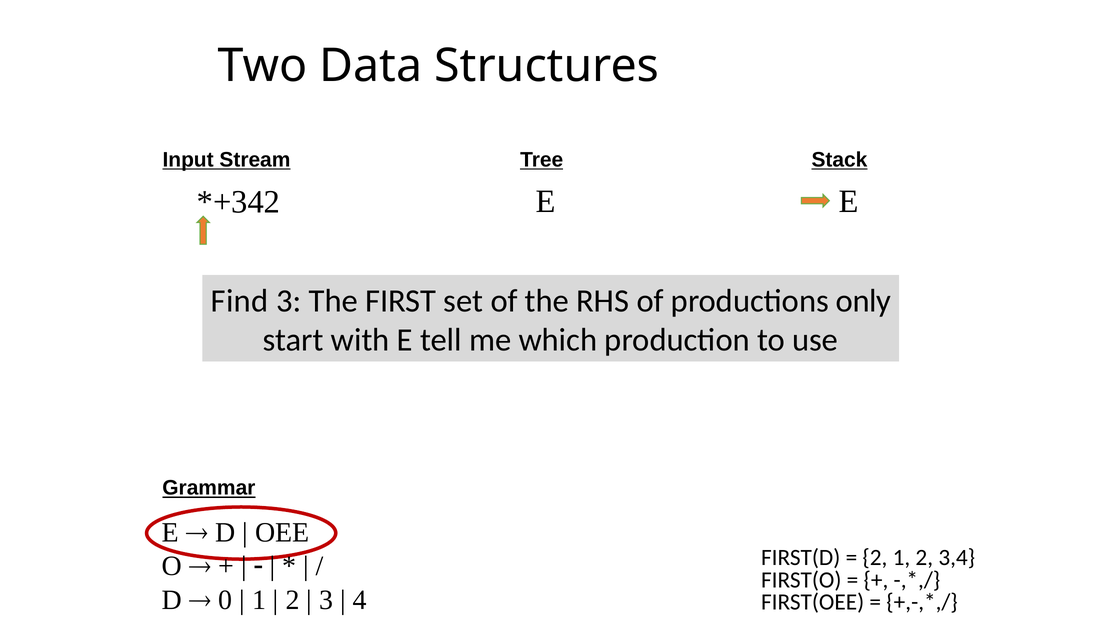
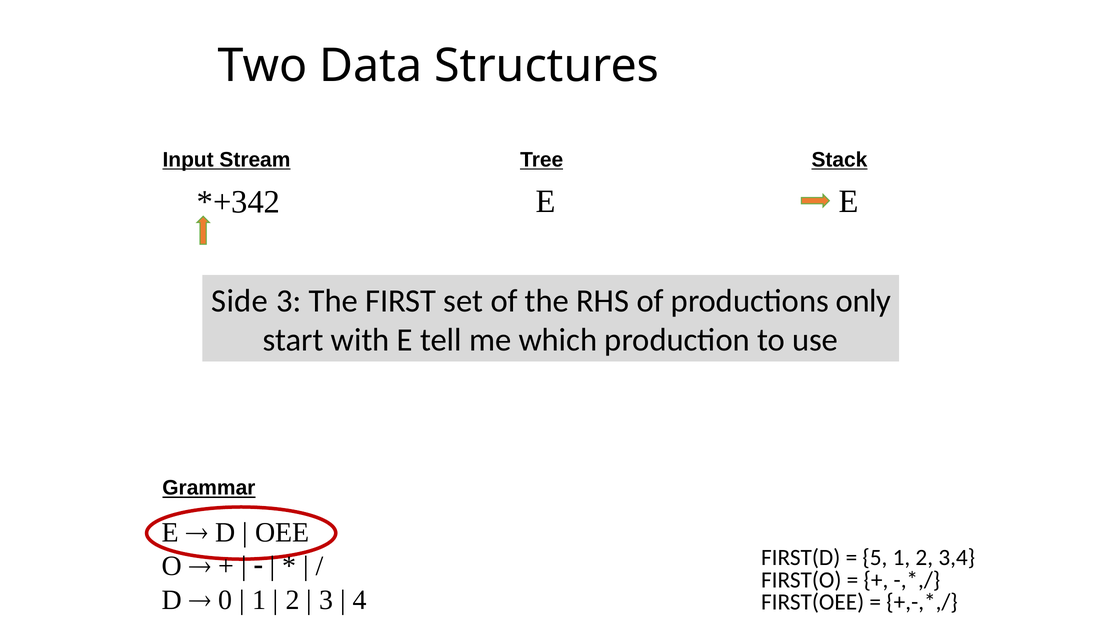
Find: Find -> Side
2 at (875, 557): 2 -> 5
